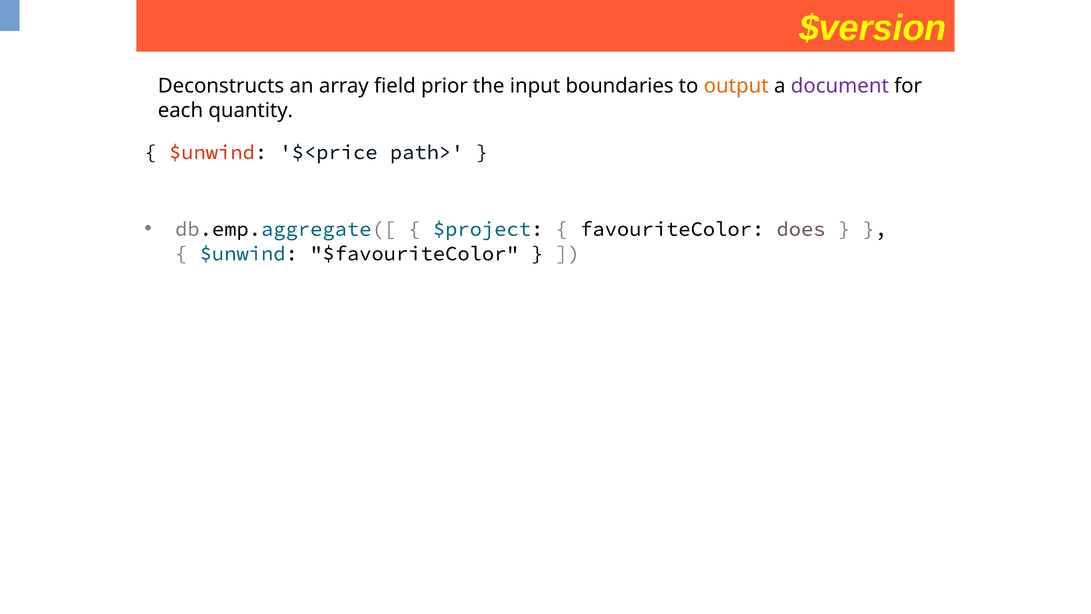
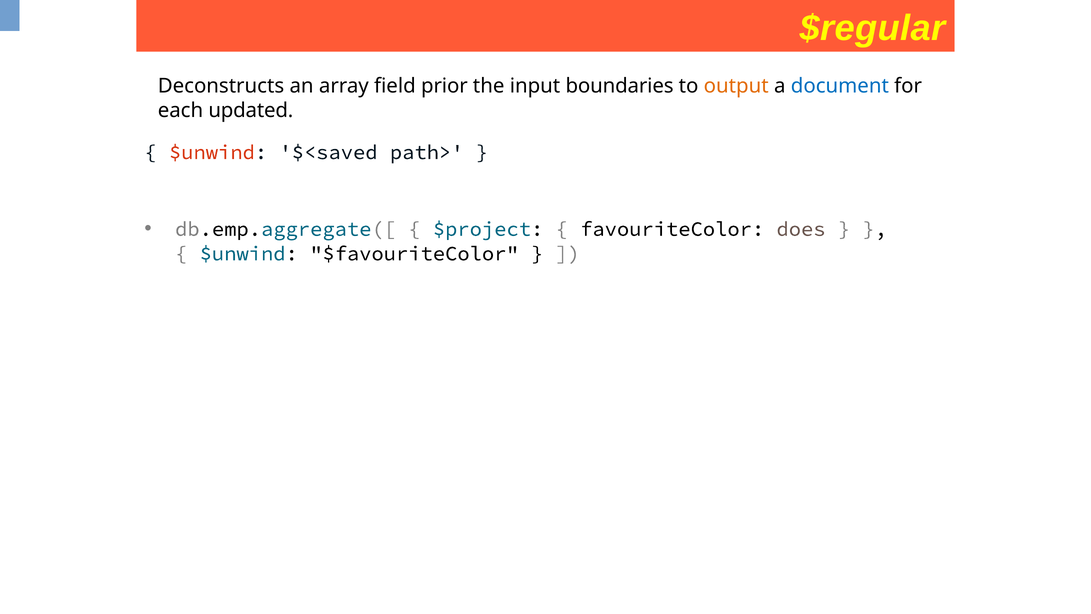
$version: $version -> $regular
document colour: purple -> blue
quantity: quantity -> updated
$<price: $<price -> $<saved
